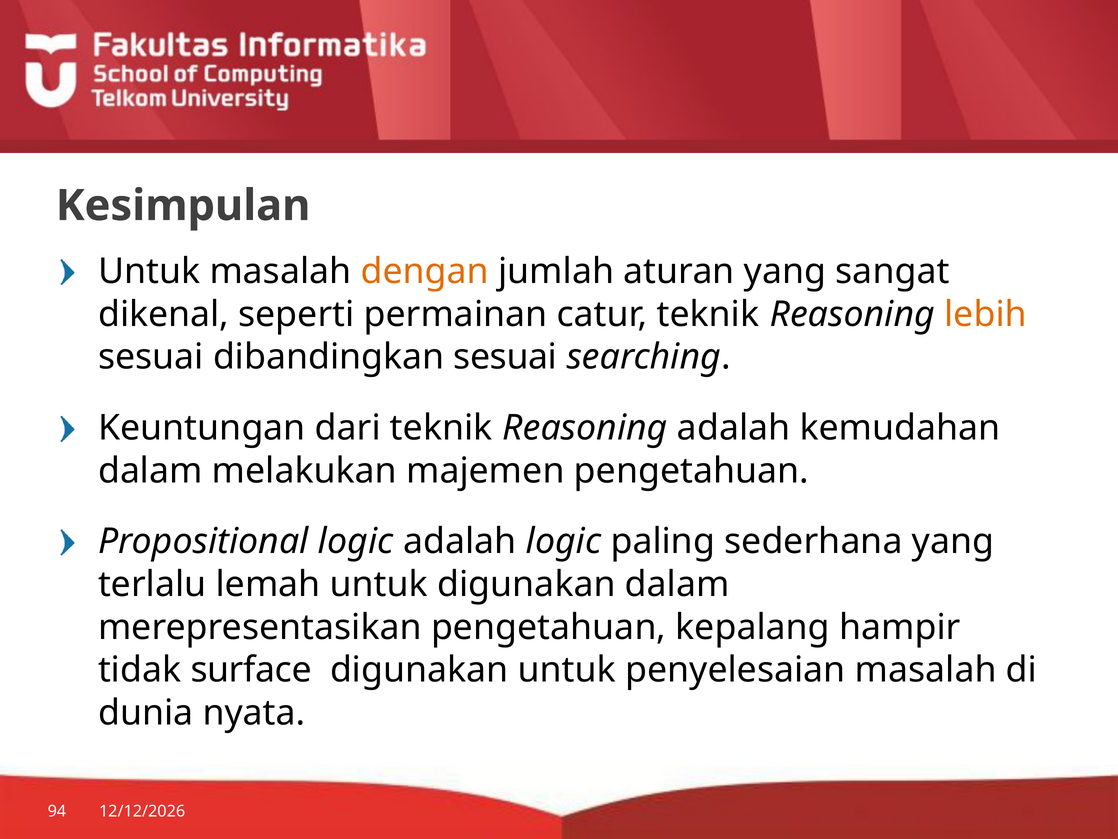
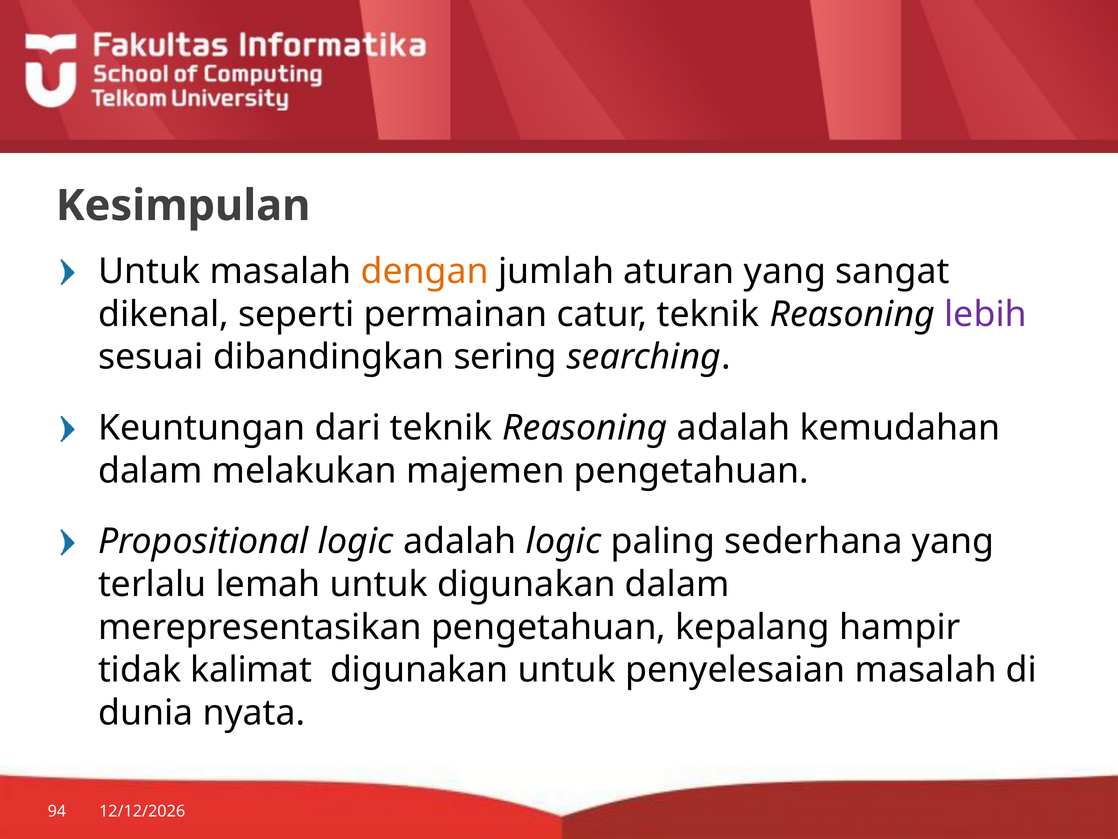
lebih colour: orange -> purple
dibandingkan sesuai: sesuai -> sering
surface: surface -> kalimat
